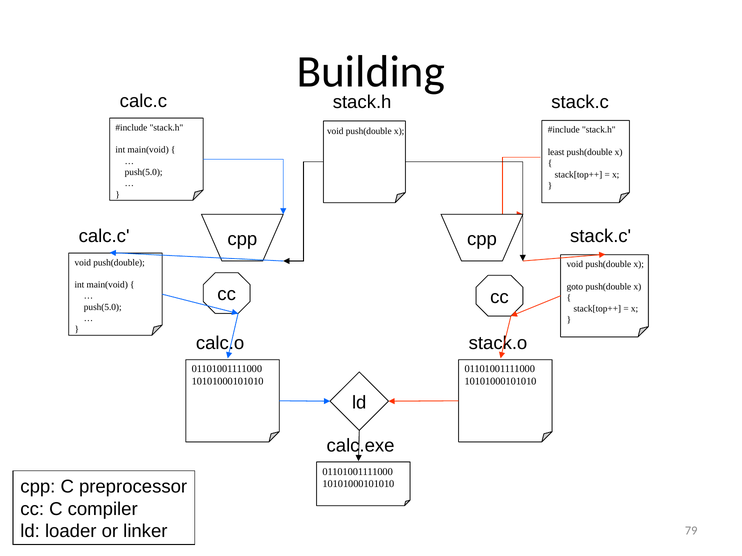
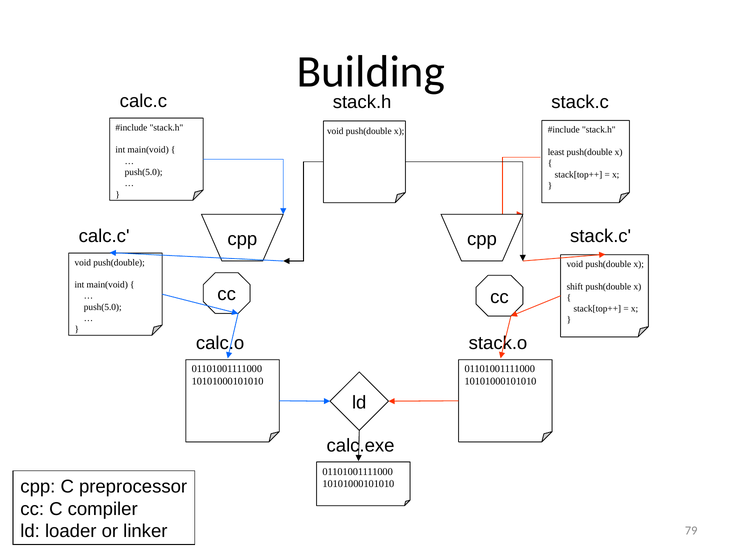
goto: goto -> shift
